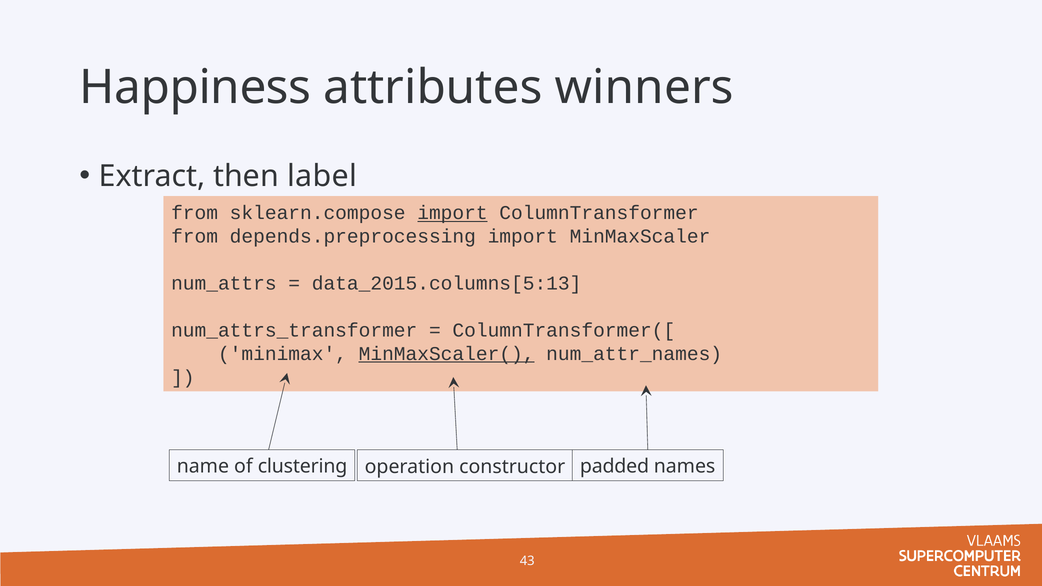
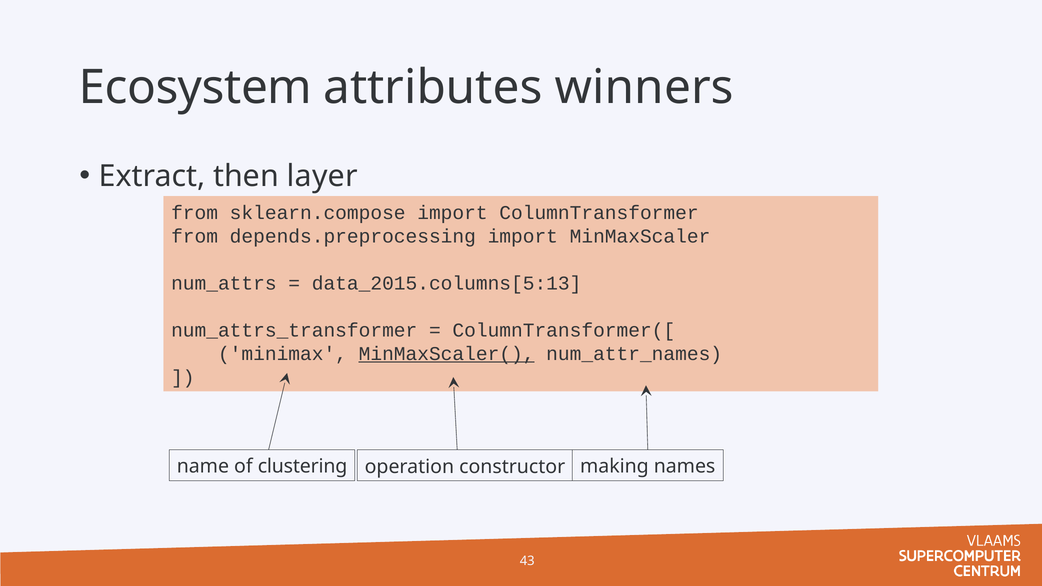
Happiness: Happiness -> Ecosystem
label: label -> layer
import at (452, 213) underline: present -> none
padded: padded -> making
